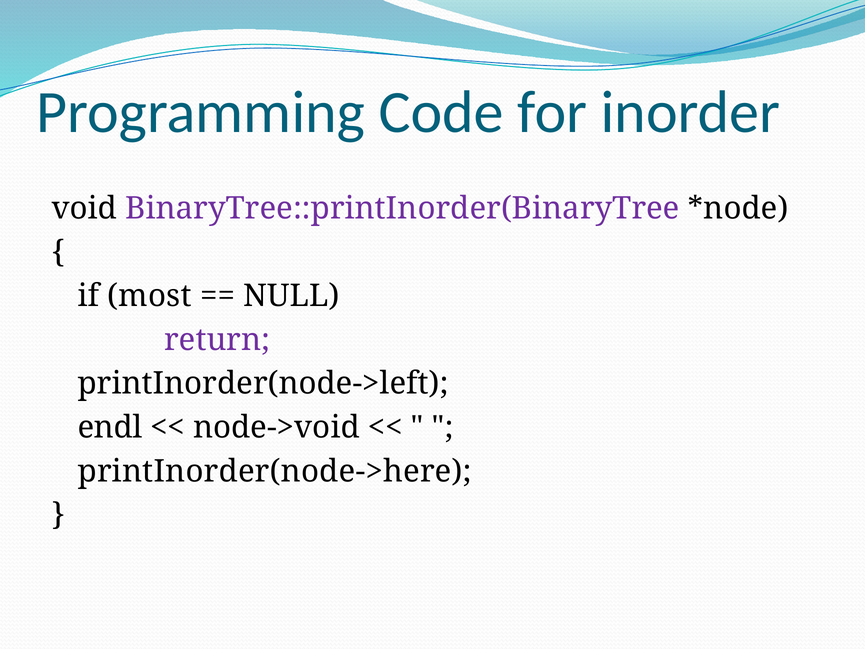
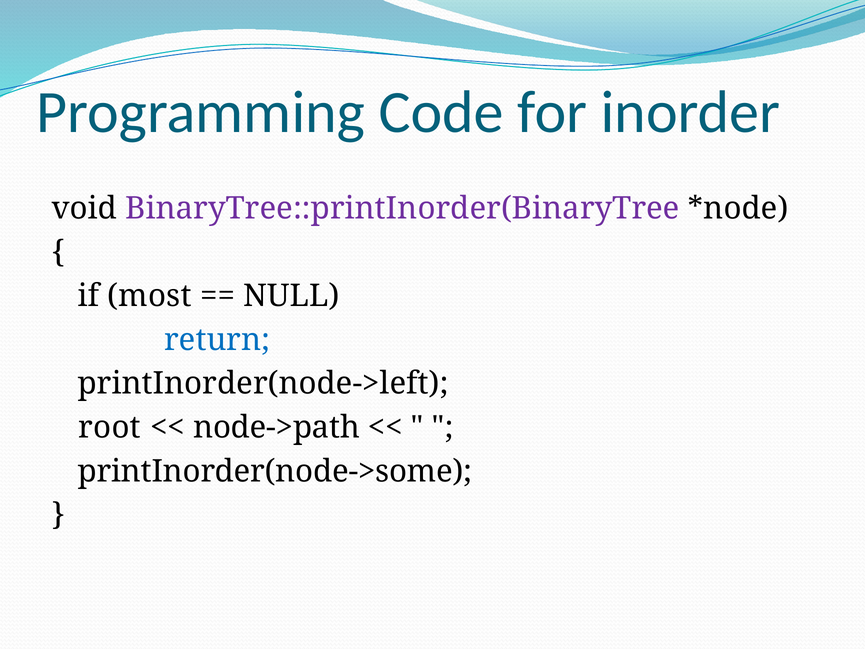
return colour: purple -> blue
endl: endl -> root
node->void: node->void -> node->path
printInorder(node->here: printInorder(node->here -> printInorder(node->some
